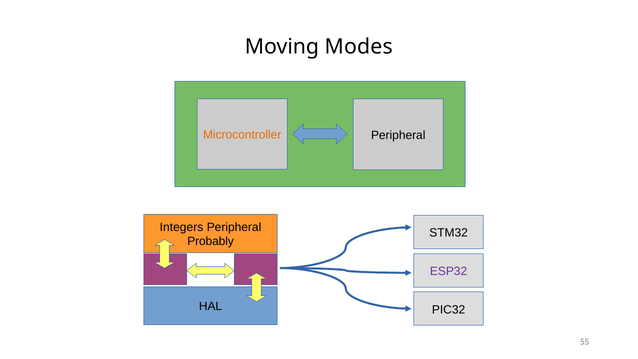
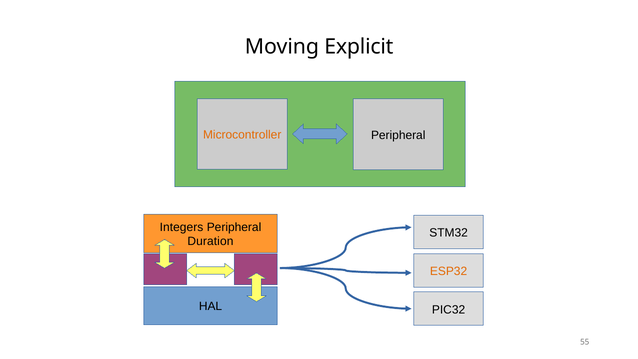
Modes: Modes -> Explicit
Probably: Probably -> Duration
ESP32 colour: purple -> orange
